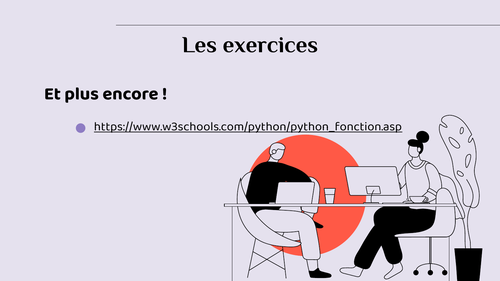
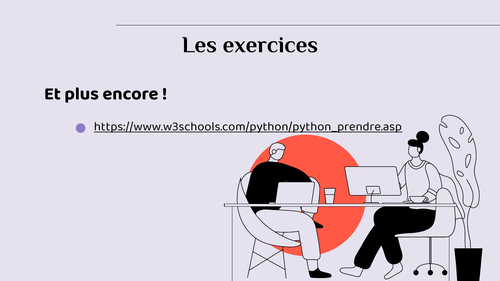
https://www.w3schools.com/python/python_fonction.asp: https://www.w3schools.com/python/python_fonction.asp -> https://www.w3schools.com/python/python_prendre.asp
